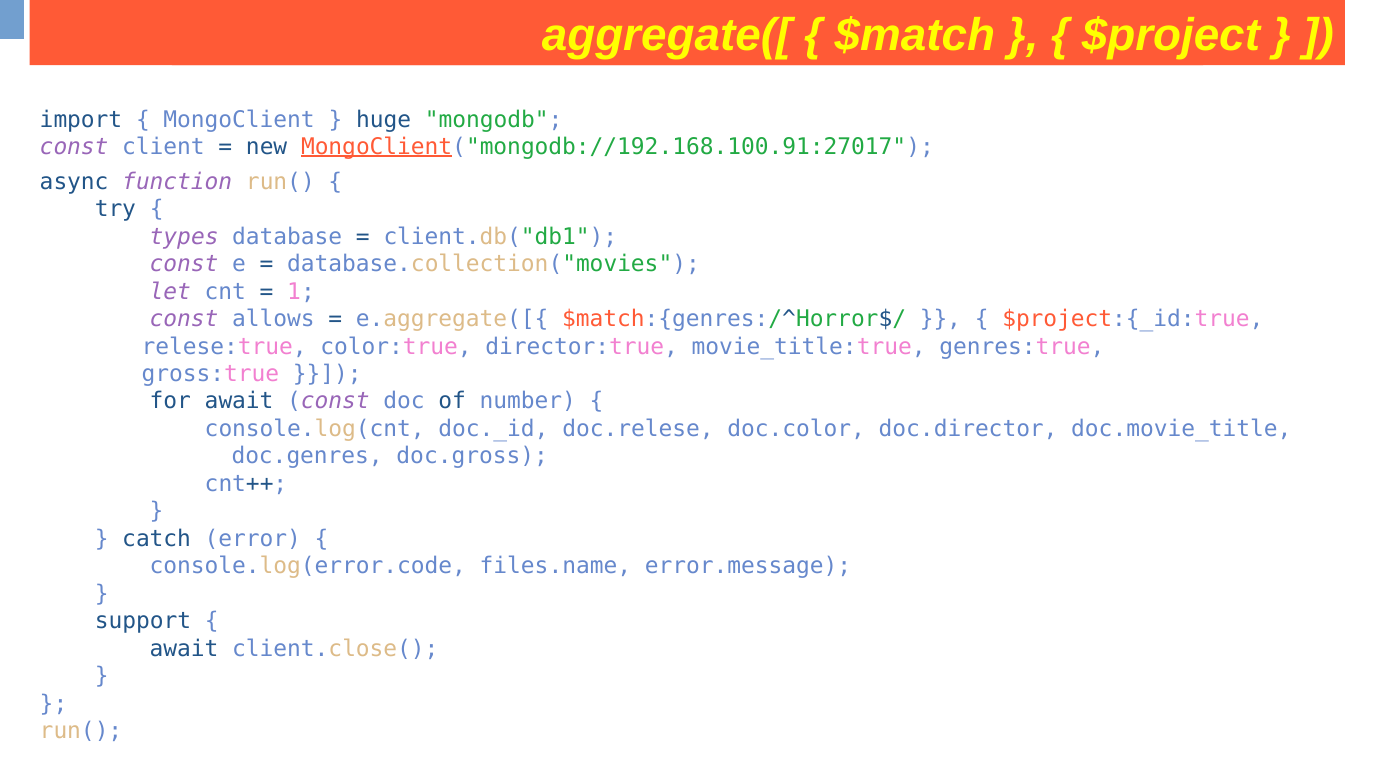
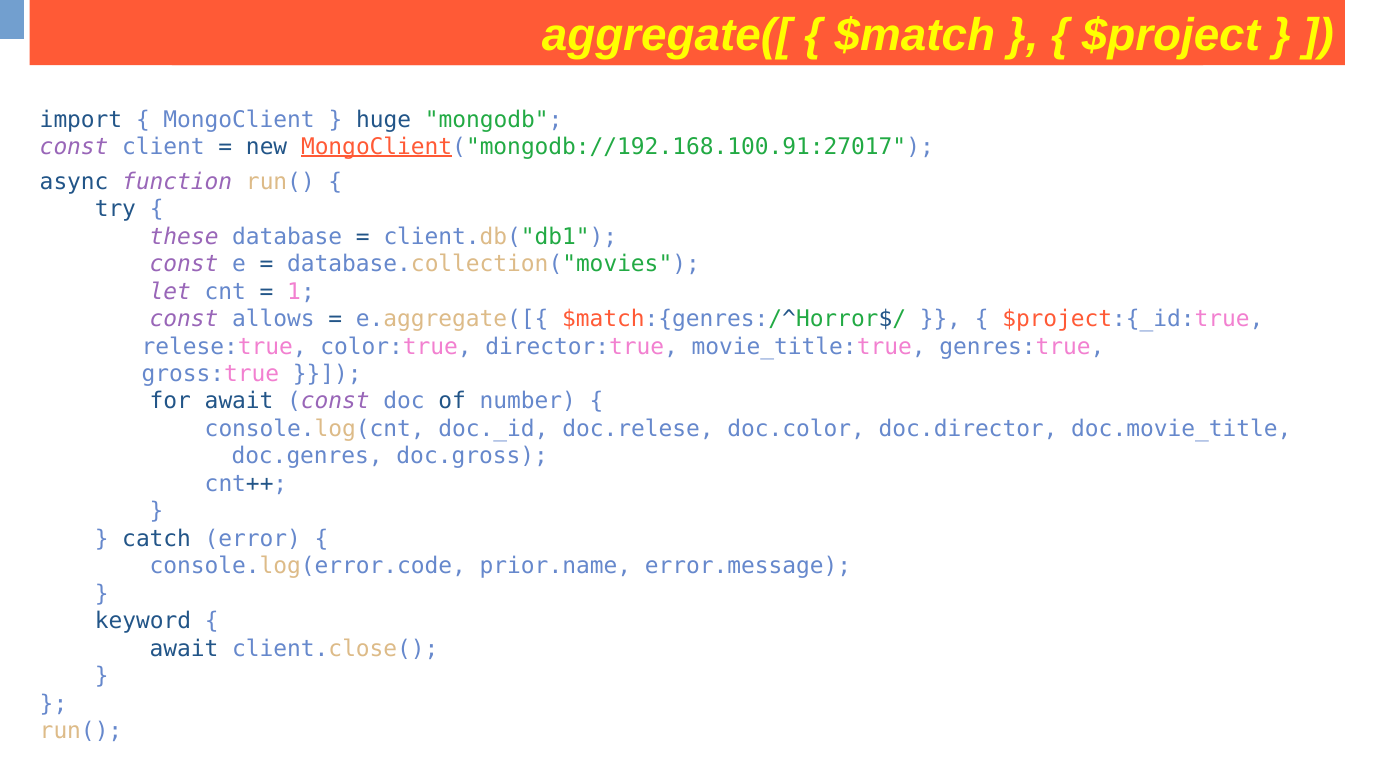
types: types -> these
files.name: files.name -> prior.name
support: support -> keyword
